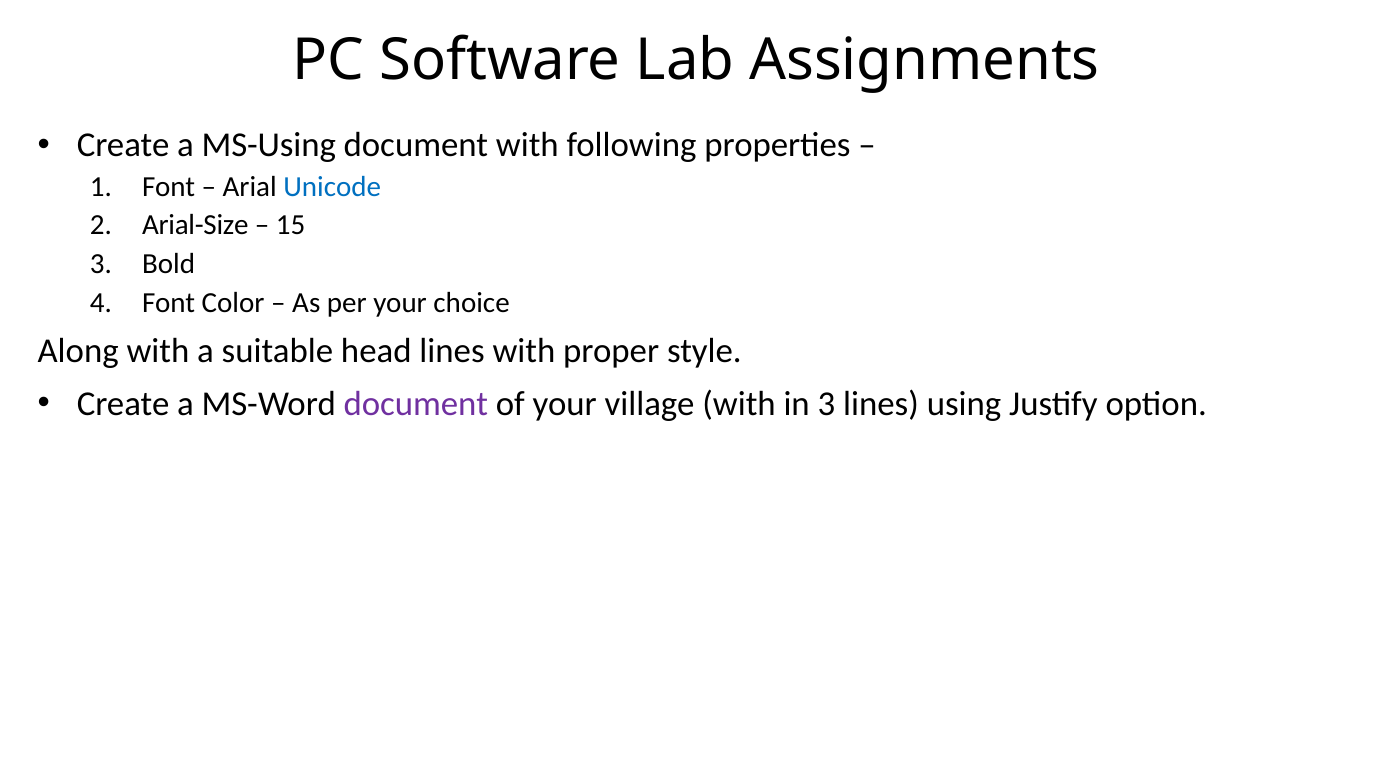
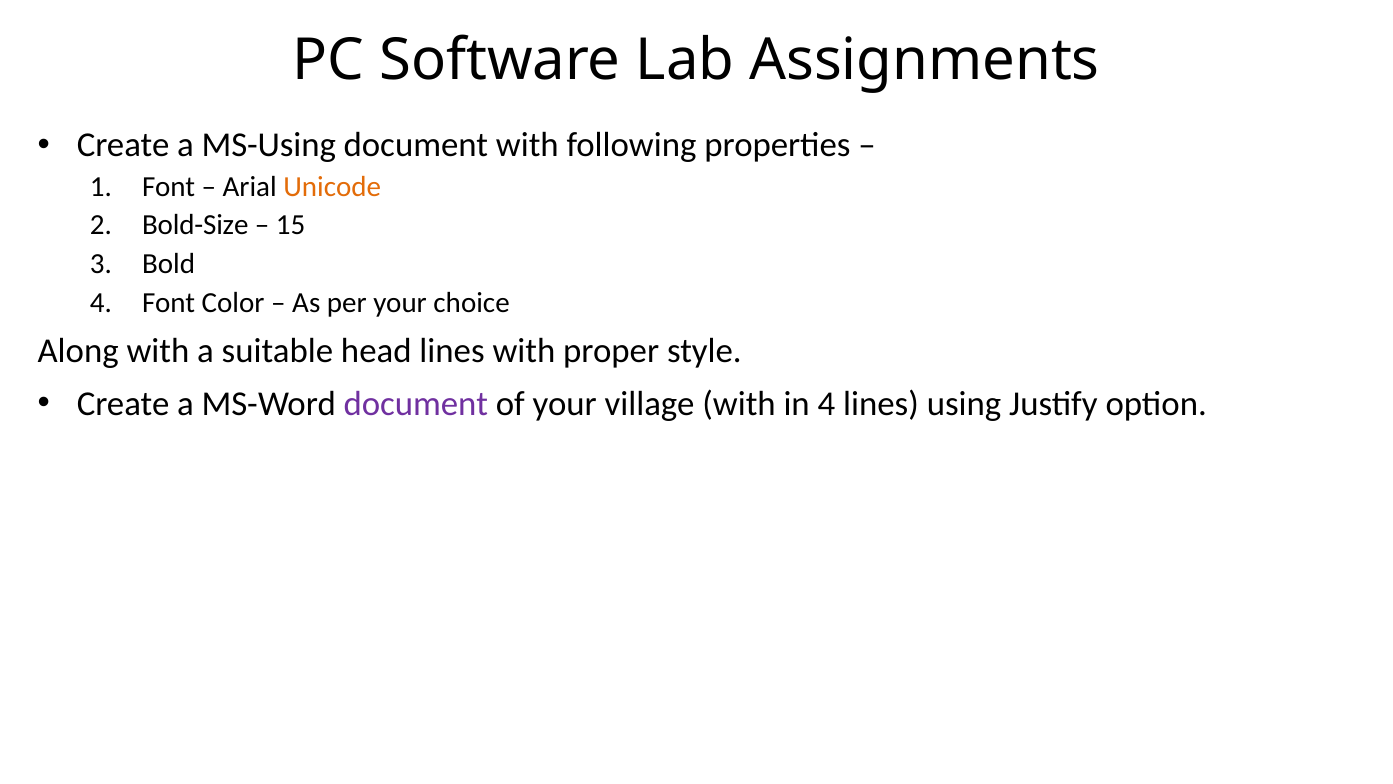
Unicode colour: blue -> orange
Arial-Size: Arial-Size -> Bold-Size
in 3: 3 -> 4
